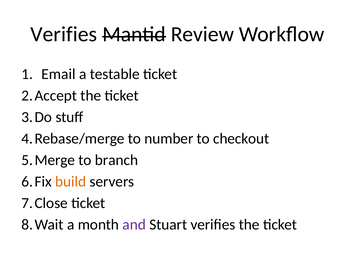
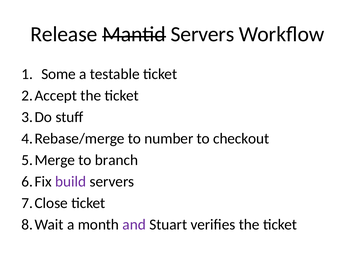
Verifies at (64, 34): Verifies -> Release
Mantid Review: Review -> Servers
Email: Email -> Some
build colour: orange -> purple
